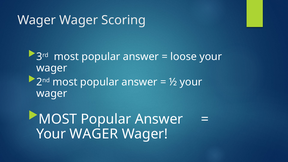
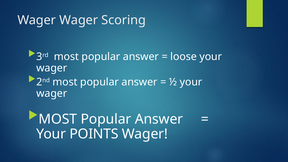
WAGER at (94, 134): WAGER -> POINTS
